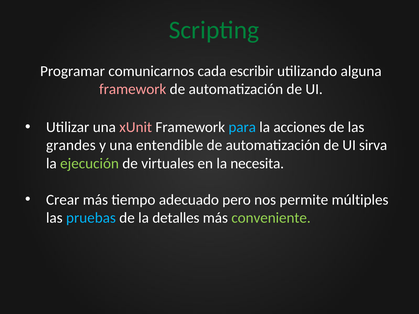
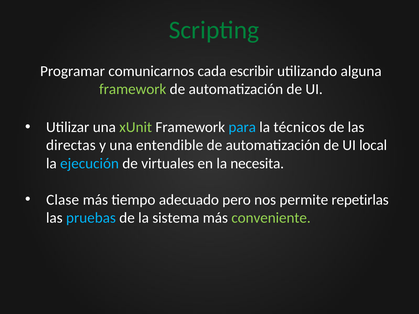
framework at (133, 89) colour: pink -> light green
xUnit colour: pink -> light green
acciones: acciones -> técnicos
grandes: grandes -> directas
sirva: sirva -> local
ejecución colour: light green -> light blue
Crear: Crear -> Clase
múltiples: múltiples -> repetirlas
detalles: detalles -> sistema
